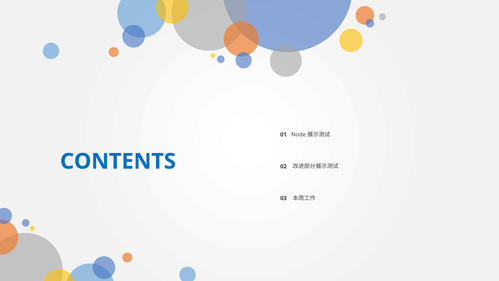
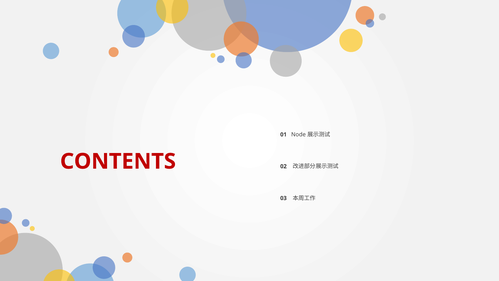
CONTENTS colour: blue -> red
